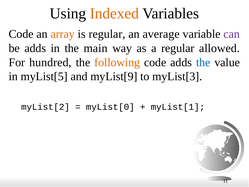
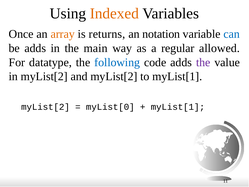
Code at (21, 34): Code -> Once
is regular: regular -> returns
average: average -> notation
can colour: purple -> blue
hundred: hundred -> datatype
following colour: orange -> blue
the at (203, 62) colour: blue -> purple
in myList[5: myList[5 -> myList[2
and myList[9: myList[9 -> myList[2
to myList[3: myList[3 -> myList[1
